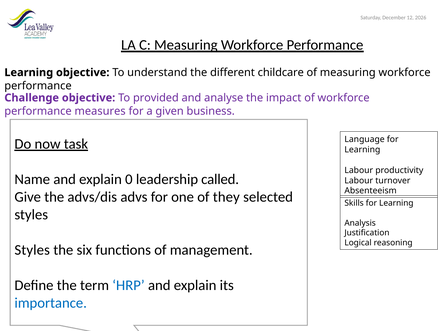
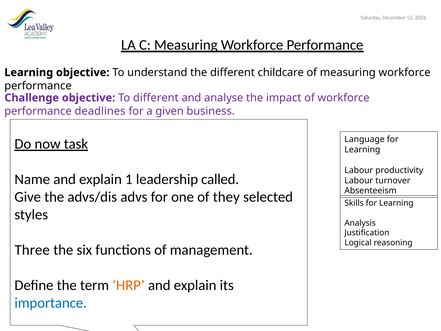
To provided: provided -> different
measures: measures -> deadlines
0: 0 -> 1
Styles at (32, 250): Styles -> Three
HRP colour: blue -> orange
